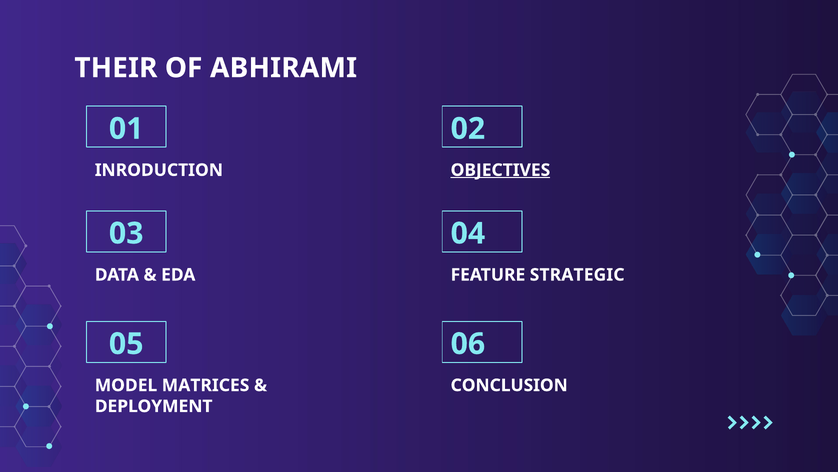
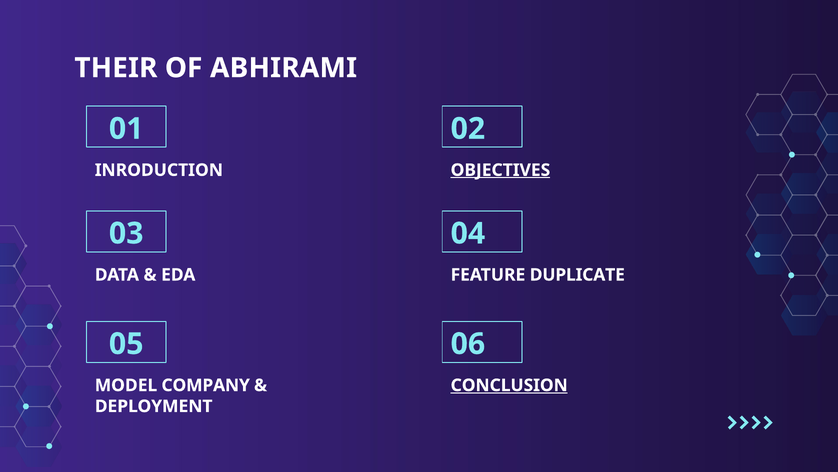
STRATEGIC: STRATEGIC -> DUPLICATE
MATRICES: MATRICES -> COMPANY
CONCLUSION underline: none -> present
